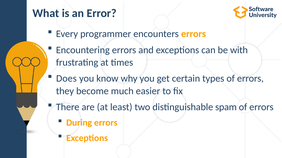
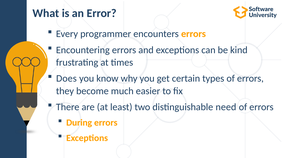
with: with -> kind
spam: spam -> need
